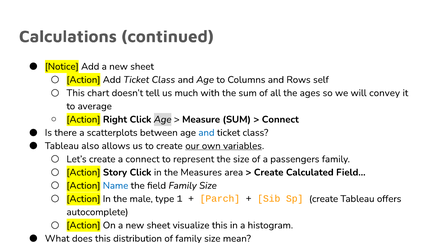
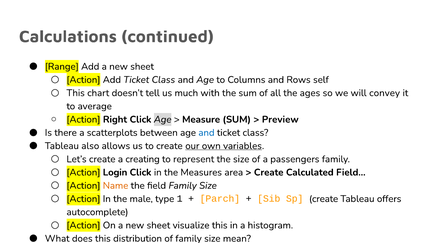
Notice: Notice -> Range
Connect at (280, 120): Connect -> Preview
a connect: connect -> creating
Story: Story -> Login
Name colour: blue -> orange
